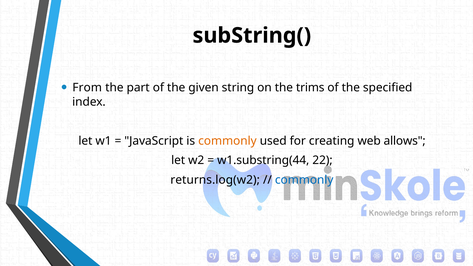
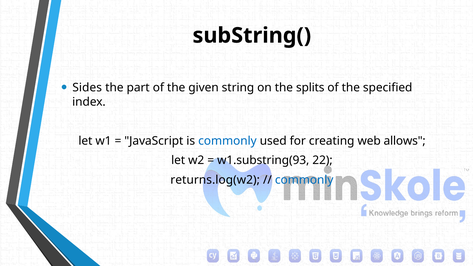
From: From -> Sides
trims: trims -> splits
commonly at (227, 141) colour: orange -> blue
w1.substring(44: w1.substring(44 -> w1.substring(93
